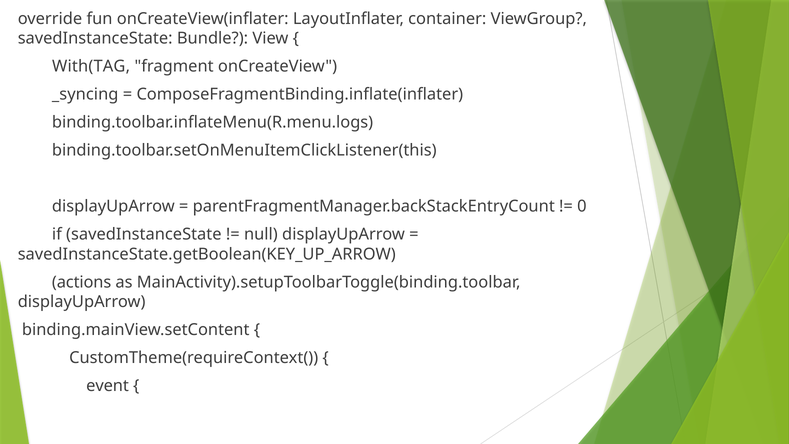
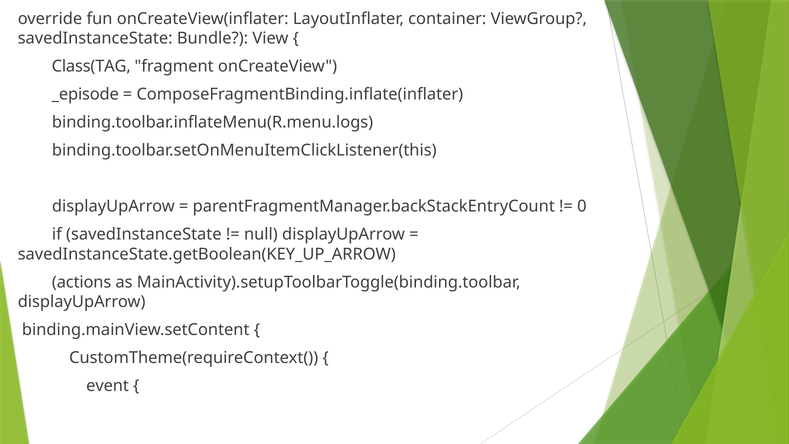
With(TAG: With(TAG -> Class(TAG
_syncing: _syncing -> _episode
